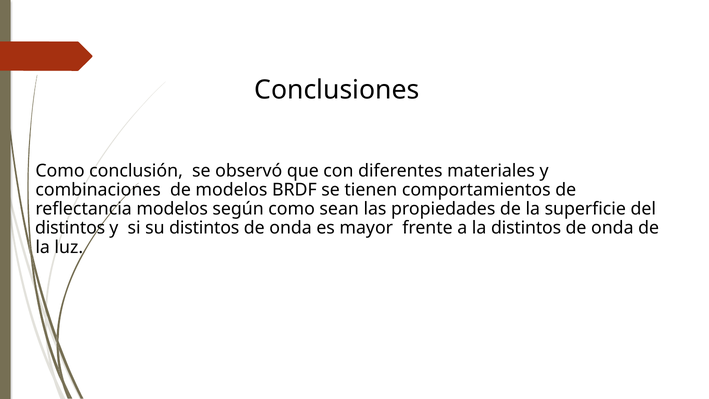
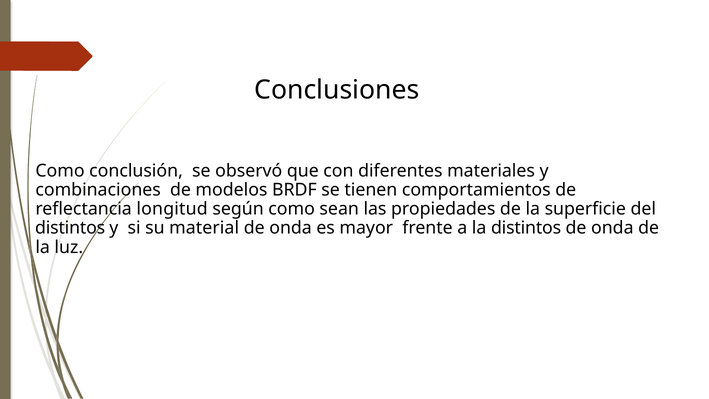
reflectancia modelos: modelos -> longitud
su distintos: distintos -> material
